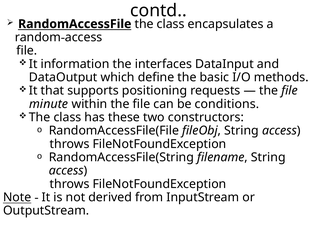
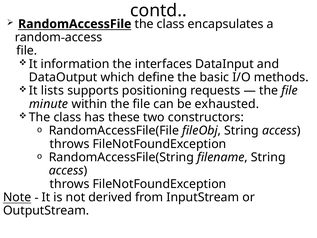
that: that -> lists
conditions: conditions -> exhausted
